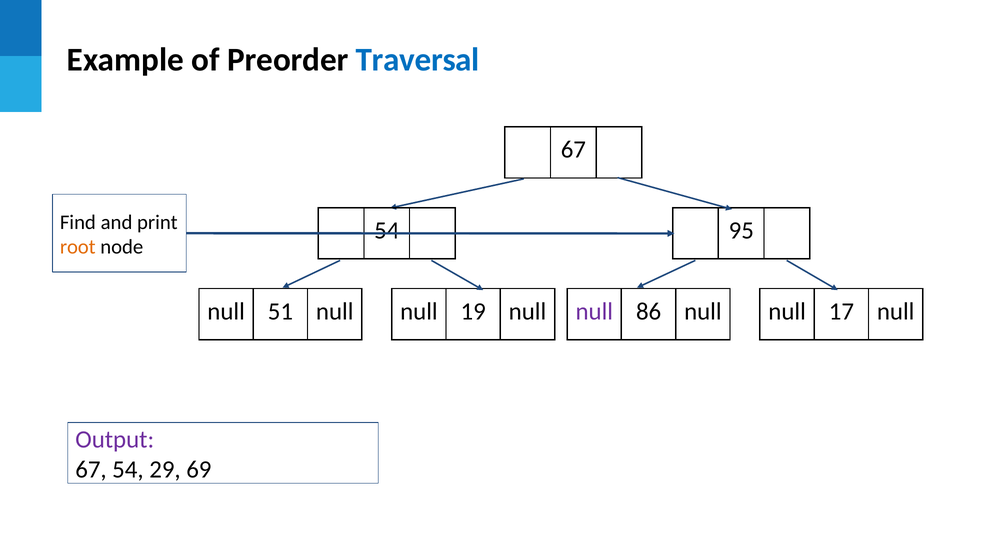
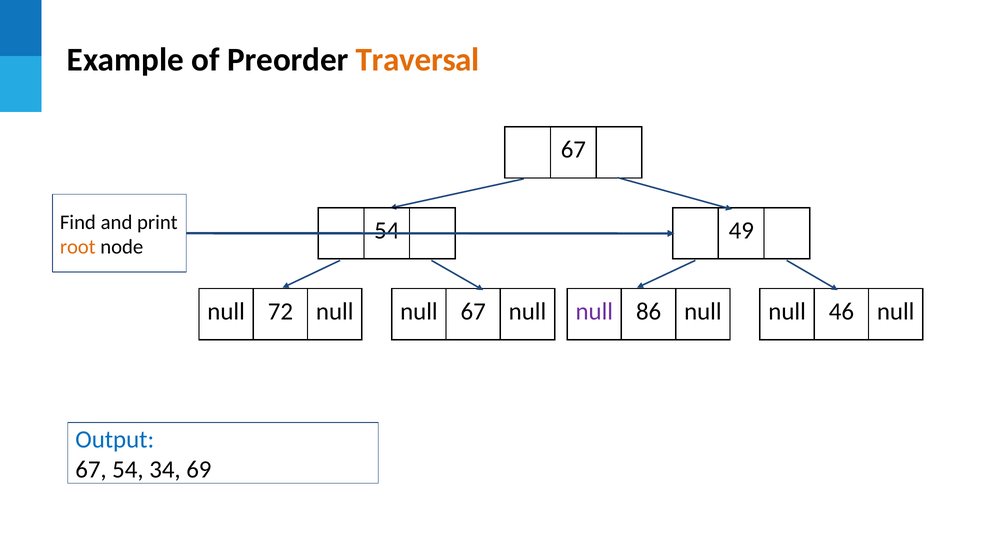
Traversal colour: blue -> orange
95: 95 -> 49
51: 51 -> 72
null 19: 19 -> 67
17: 17 -> 46
Output colour: purple -> blue
29: 29 -> 34
